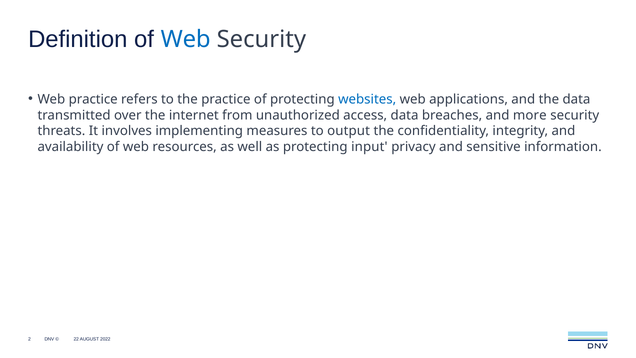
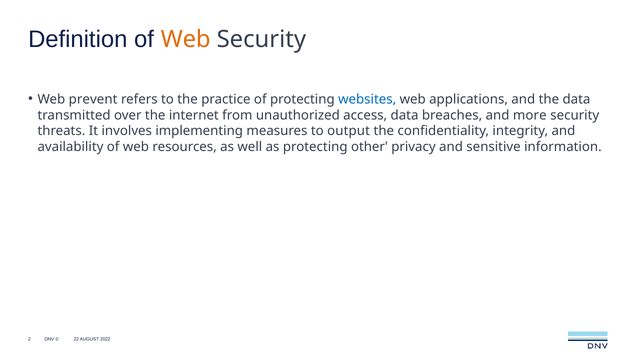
Web at (186, 39) colour: blue -> orange
Web practice: practice -> prevent
input: input -> other
